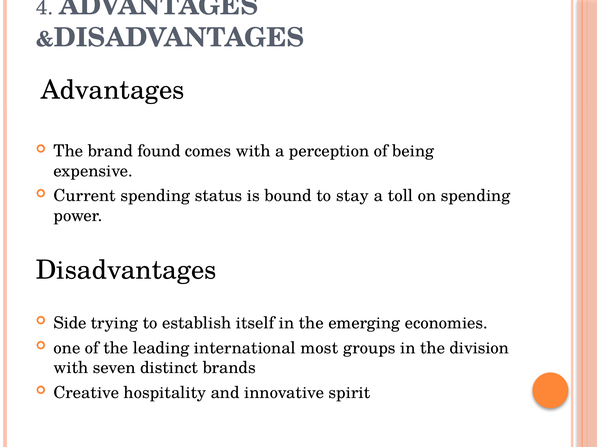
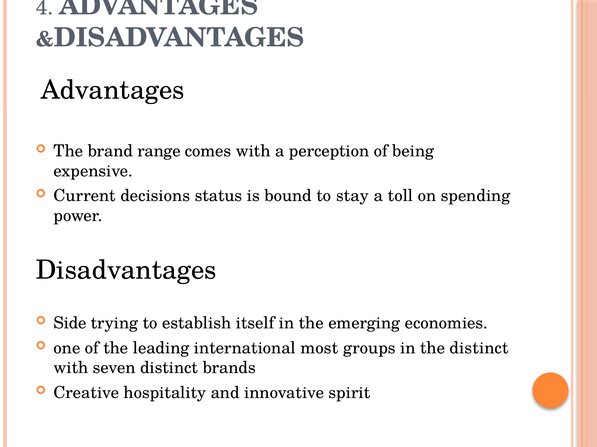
found: found -> range
Current spending: spending -> decisions
the division: division -> distinct
